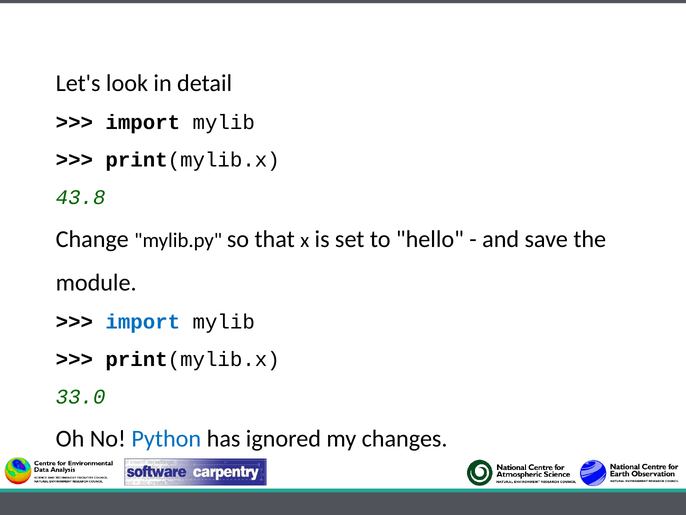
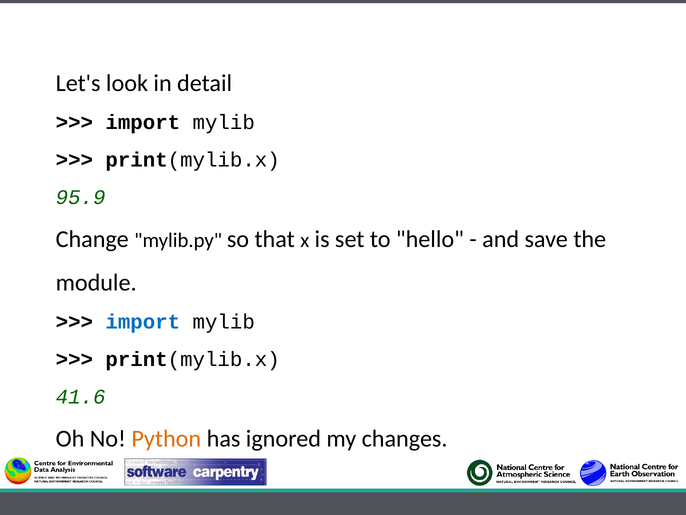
43.8: 43.8 -> 95.9
33.0: 33.0 -> 41.6
Python colour: blue -> orange
